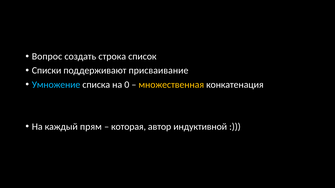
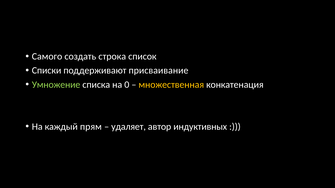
Вопрос: Вопрос -> Самого
Умножение colour: light blue -> light green
которая: которая -> удаляет
индуктивной: индуктивной -> индуктивных
